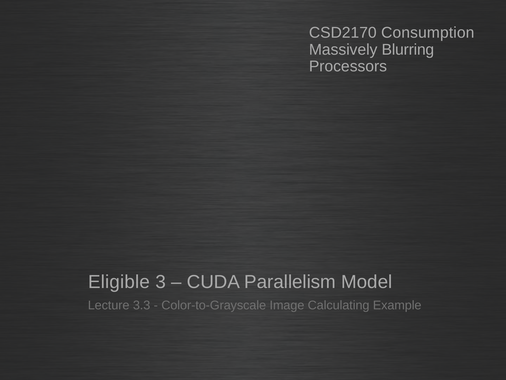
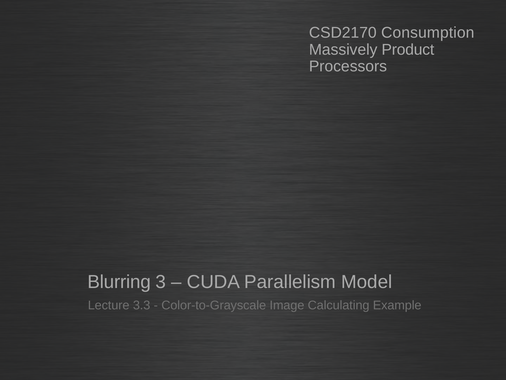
Blurring: Blurring -> Product
Eligible: Eligible -> Blurring
